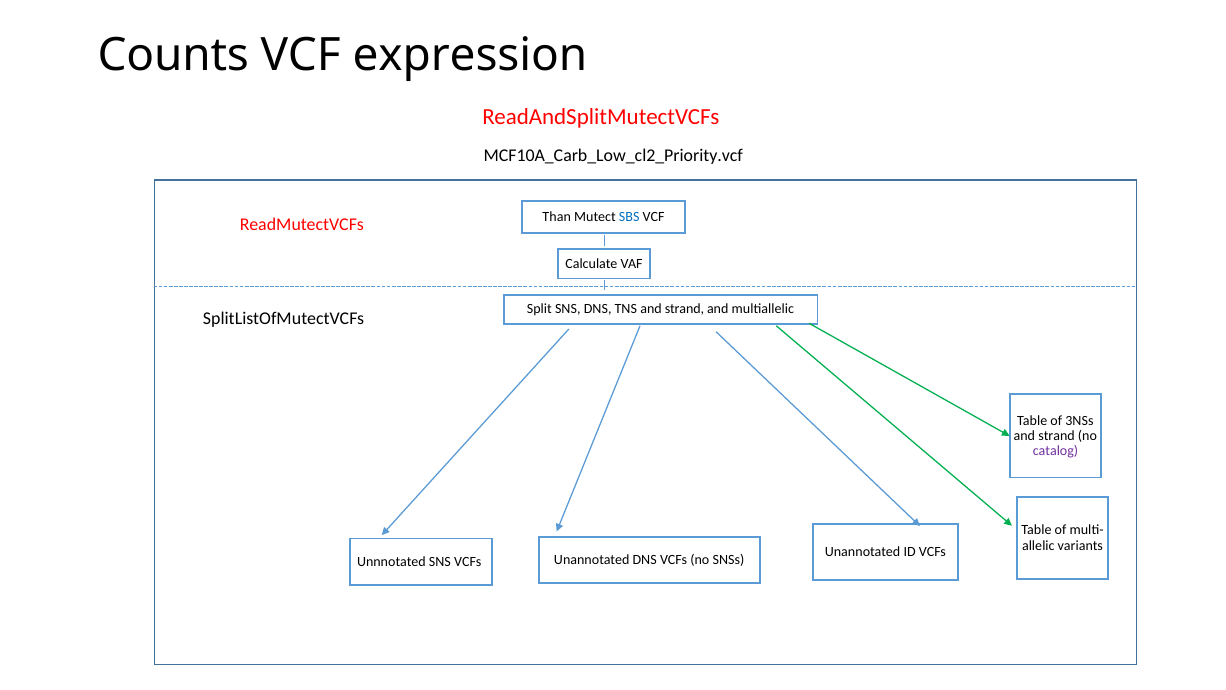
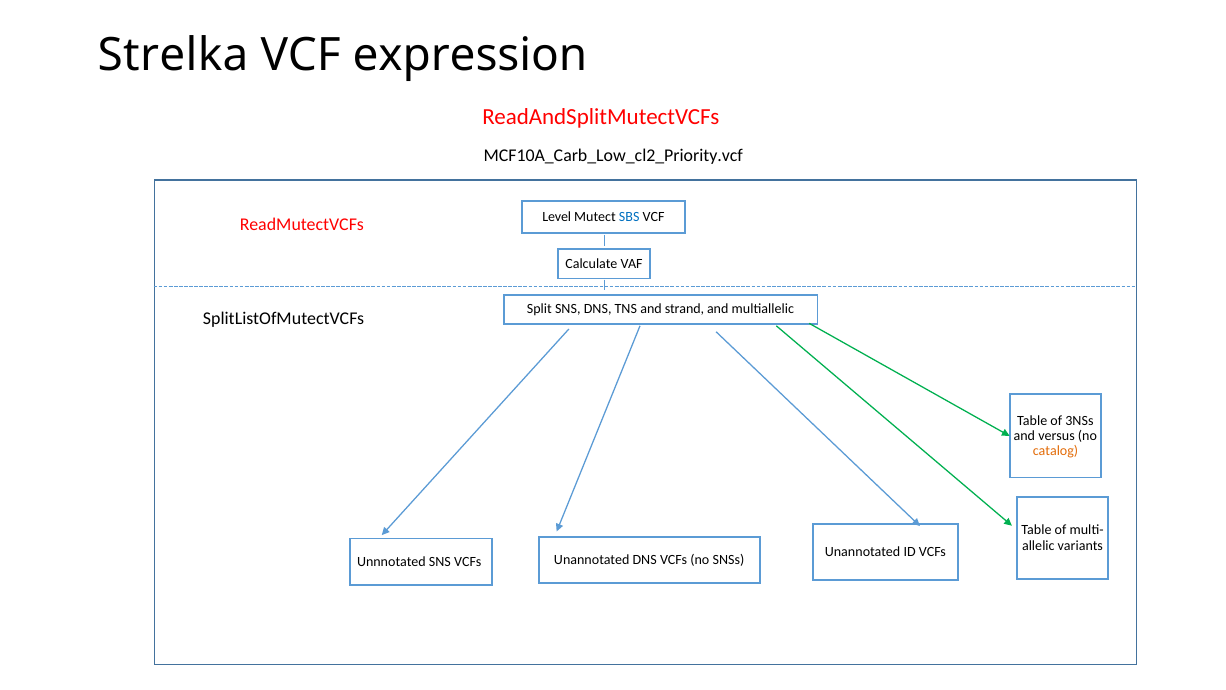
Counts: Counts -> Strelka
Than: Than -> Level
strand at (1057, 436): strand -> versus
catalog colour: purple -> orange
